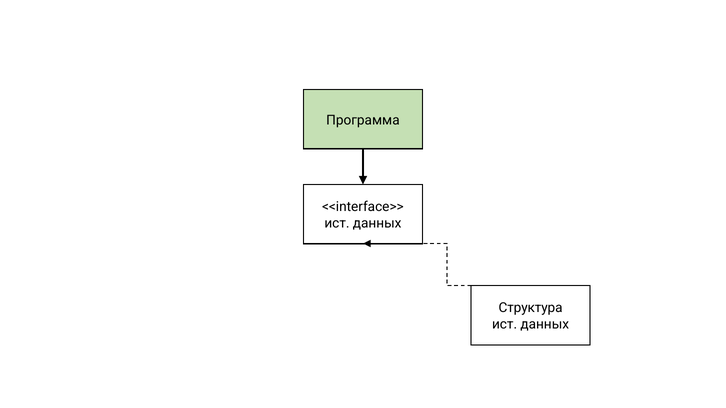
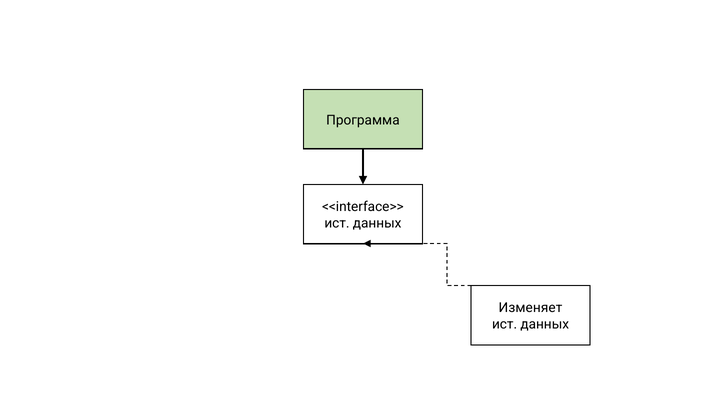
Структура: Структура -> Изменяет
